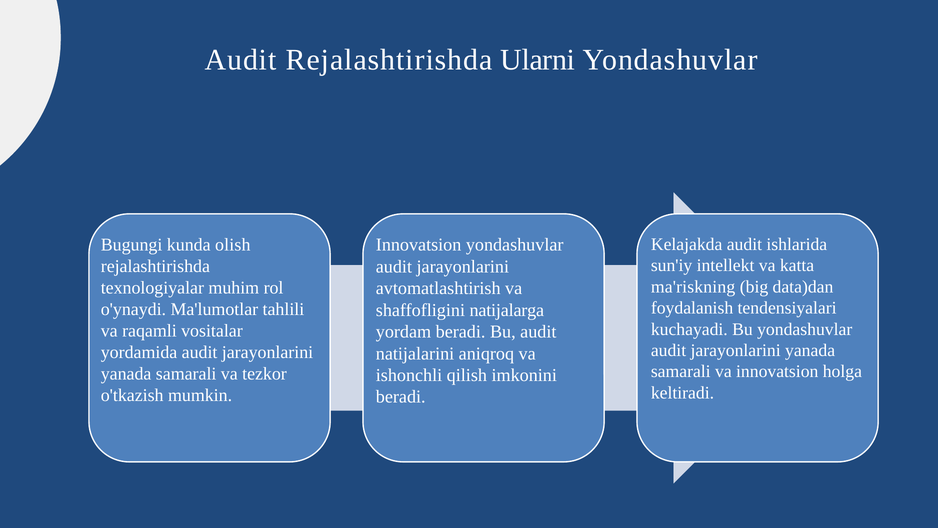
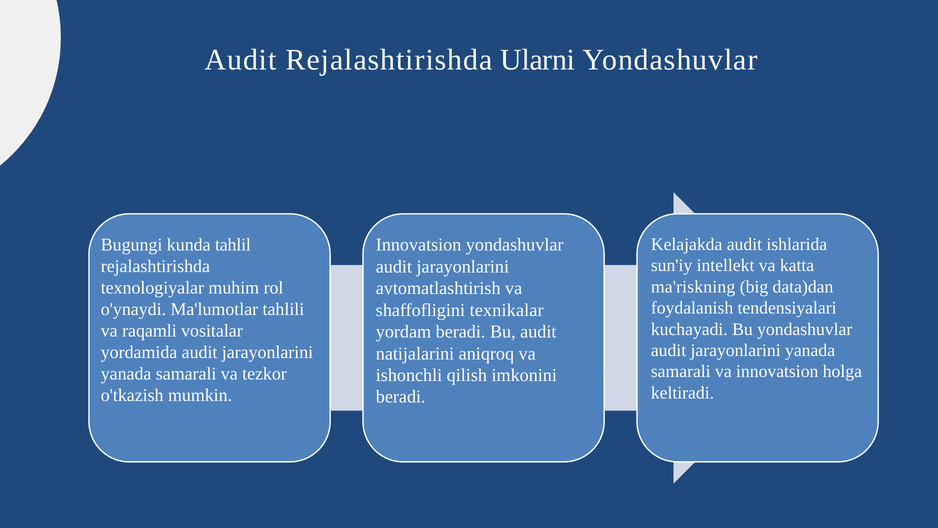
olish: olish -> tahlil
natijalarga: natijalarga -> texnikalar
